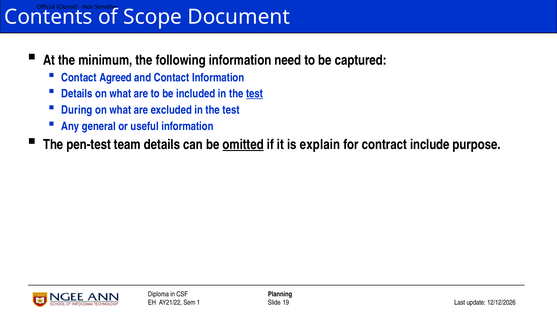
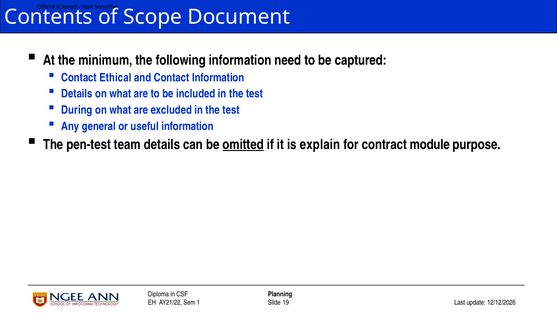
Agreed: Agreed -> Ethical
test at (255, 94) underline: present -> none
include: include -> module
